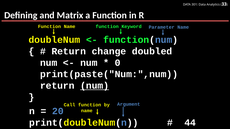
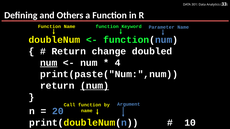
Matrix: Matrix -> Others
num at (49, 63) underline: none -> present
0: 0 -> 4
44: 44 -> 10
